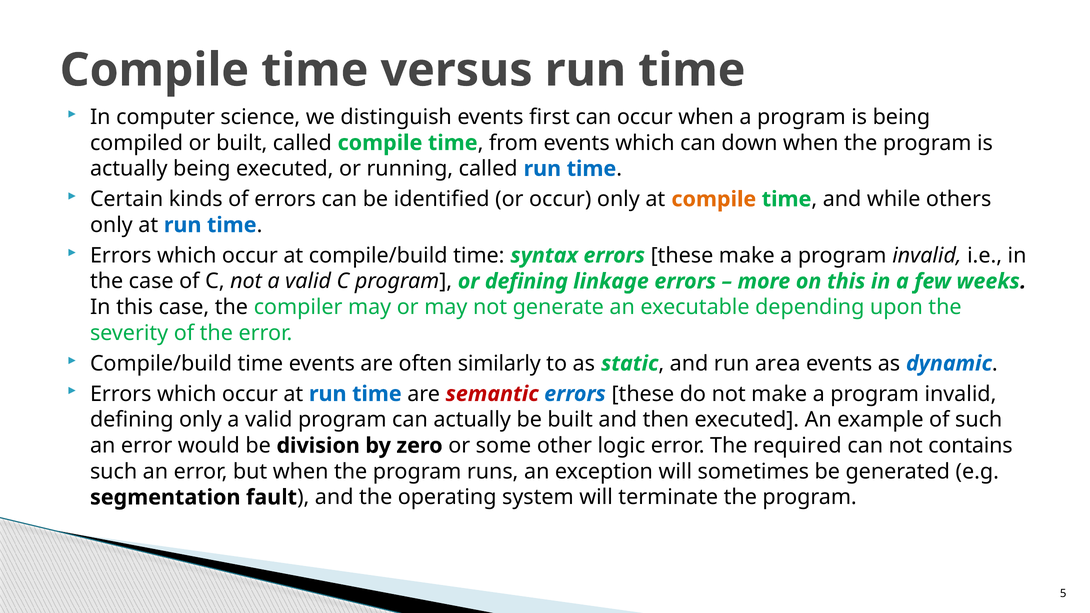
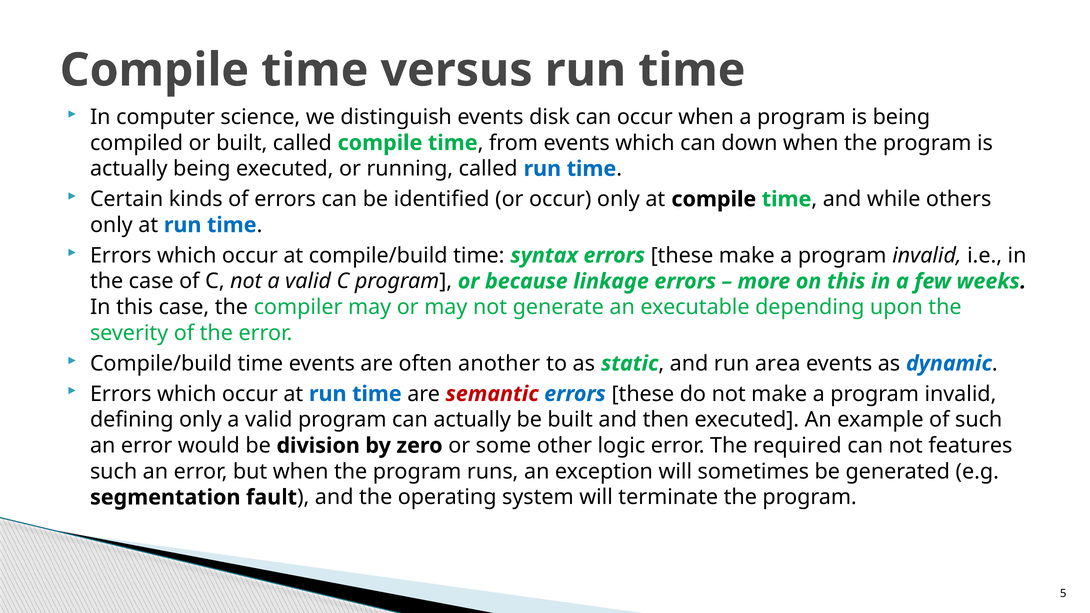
first: first -> disk
compile at (714, 199) colour: orange -> black
or defining: defining -> because
similarly: similarly -> another
contains: contains -> features
